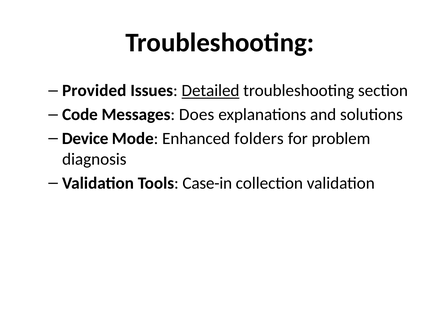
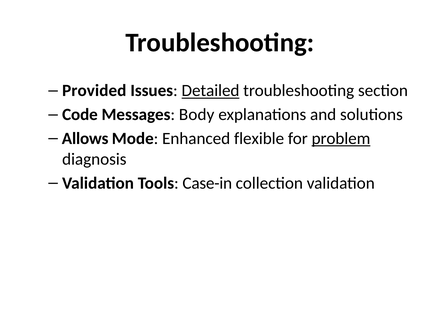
Does: Does -> Body
Device: Device -> Allows
folders: folders -> flexible
problem underline: none -> present
